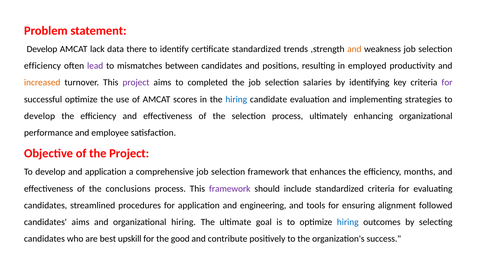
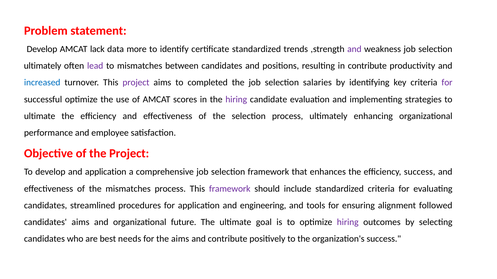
there: there -> more
and at (354, 49) colour: orange -> purple
efficiency at (42, 66): efficiency -> ultimately
in employed: employed -> contribute
increased colour: orange -> blue
hiring at (236, 100) colour: blue -> purple
develop at (40, 116): develop -> ultimate
efficiency months: months -> success
the conclusions: conclusions -> mismatches
organizational hiring: hiring -> future
hiring at (348, 223) colour: blue -> purple
upskill: upskill -> needs
the good: good -> aims
